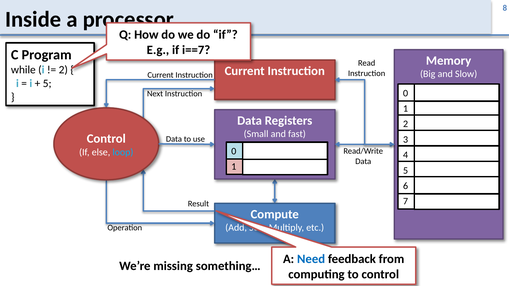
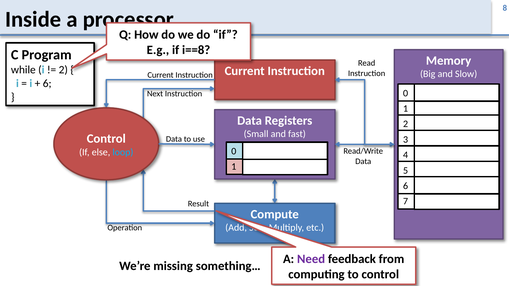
i==7: i==7 -> i==8
5 at (47, 84): 5 -> 6
Need colour: blue -> purple
